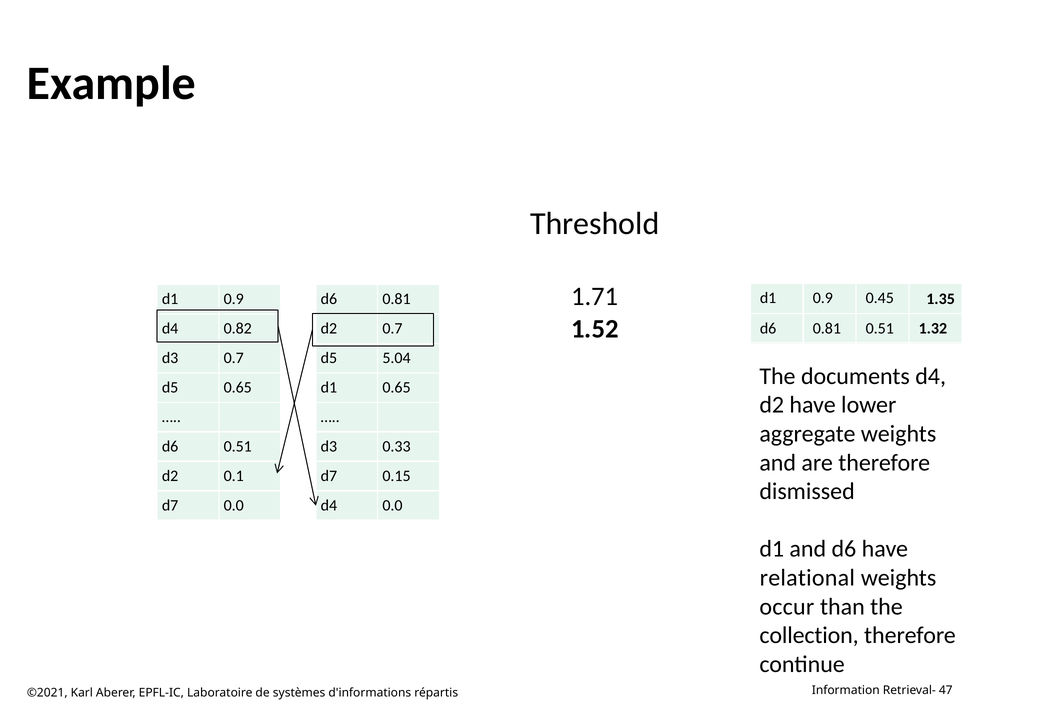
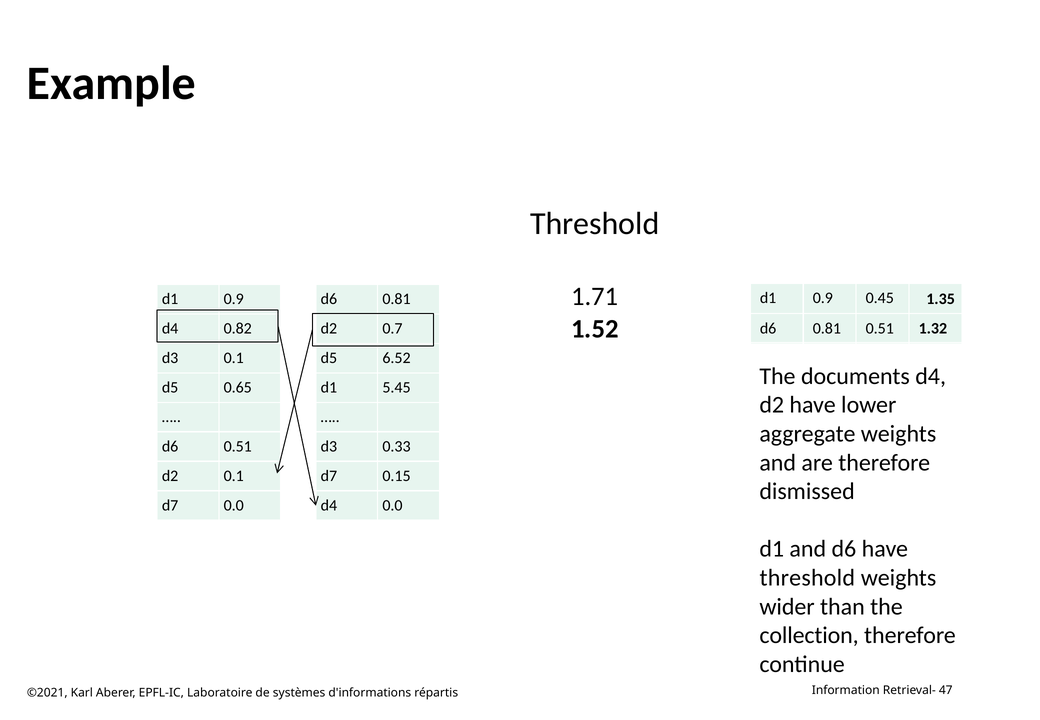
d3 0.7: 0.7 -> 0.1
5.04: 5.04 -> 6.52
d1 0.65: 0.65 -> 5.45
relational at (807, 578): relational -> threshold
occur: occur -> wider
